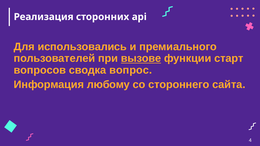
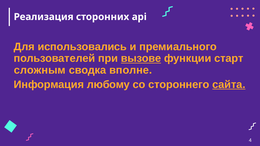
вопросов: вопросов -> сложным
вопрос: вопрос -> вполне
сайта underline: none -> present
